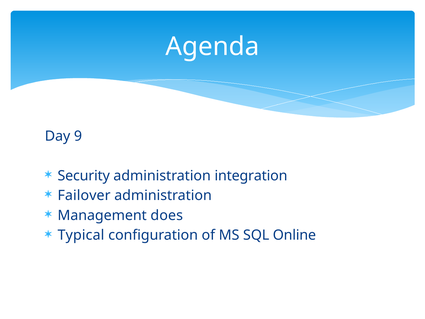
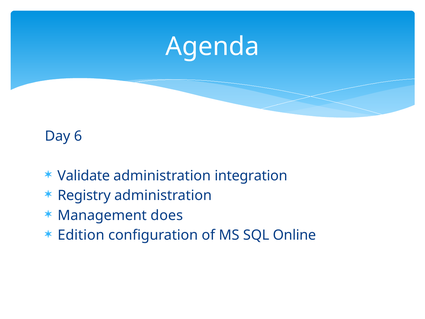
9: 9 -> 6
Security: Security -> Validate
Failover: Failover -> Registry
Typical: Typical -> Edition
